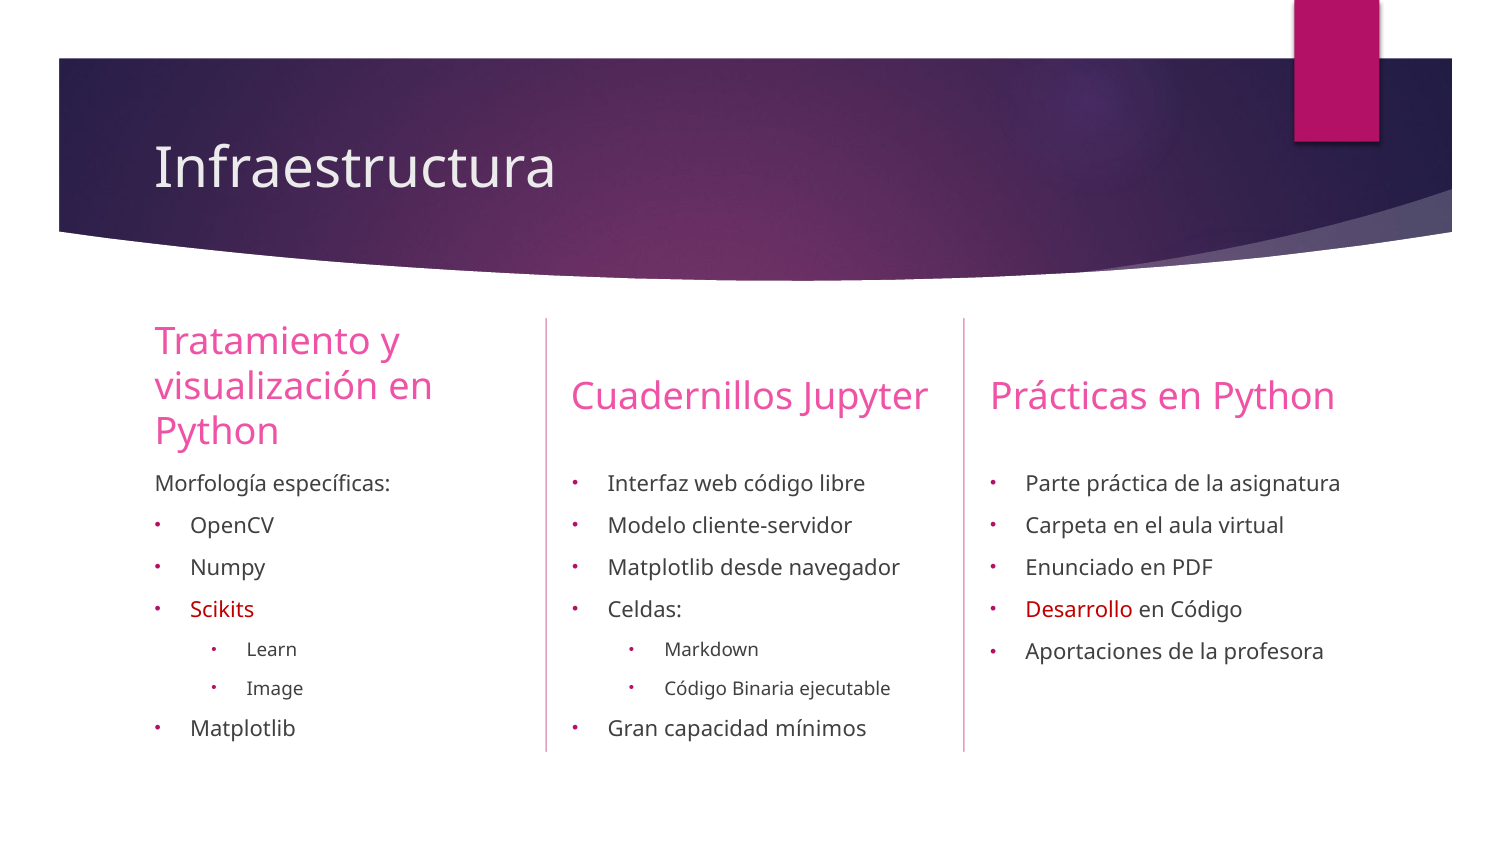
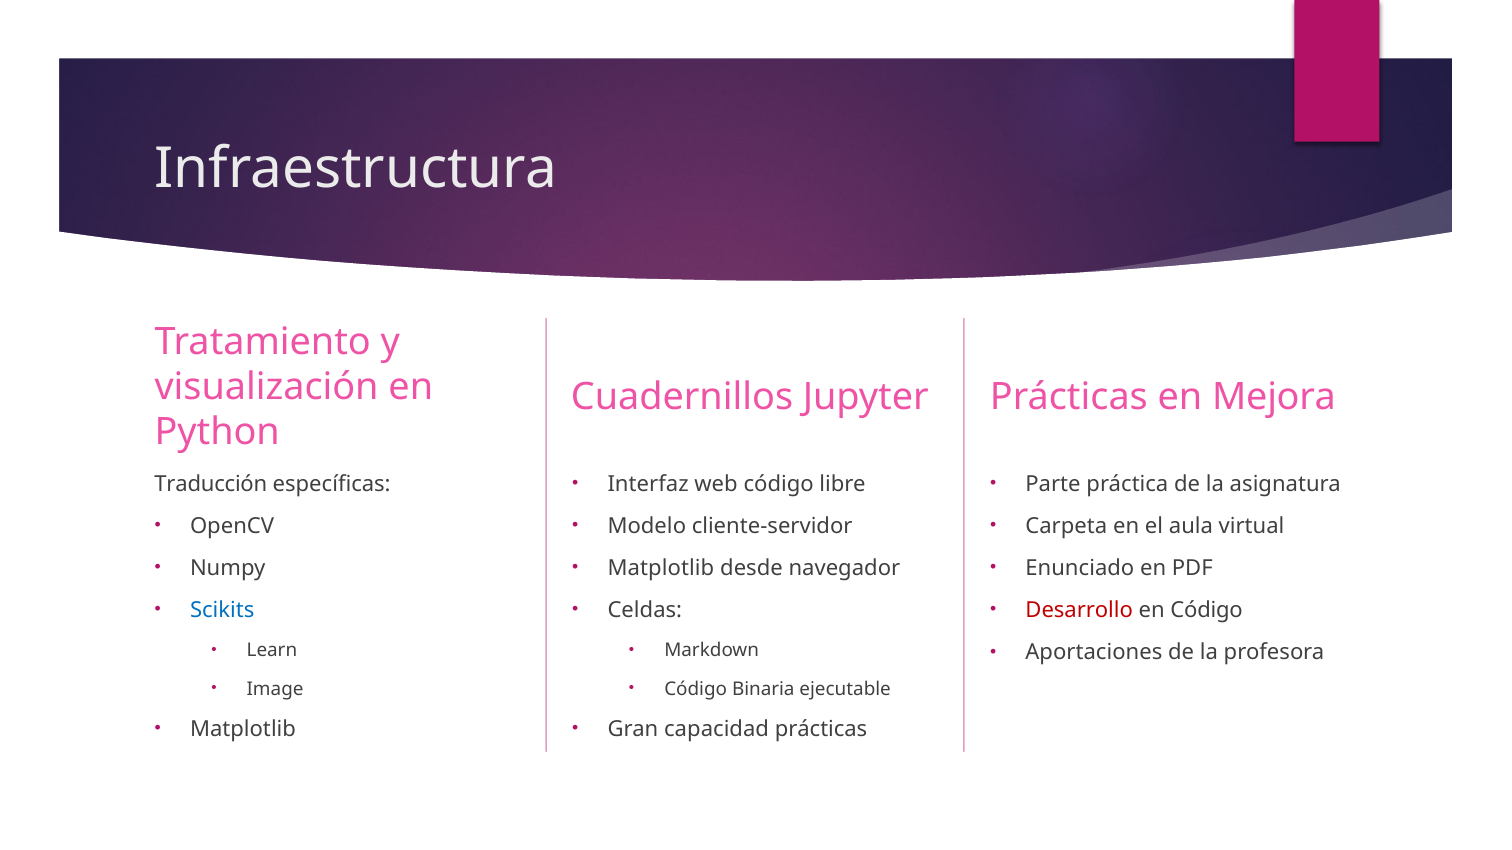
Prácticas en Python: Python -> Mejora
Morfología: Morfología -> Traducción
Scikits colour: red -> blue
capacidad mínimos: mínimos -> prácticas
